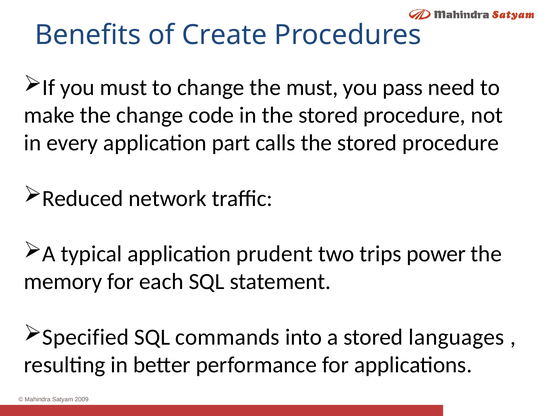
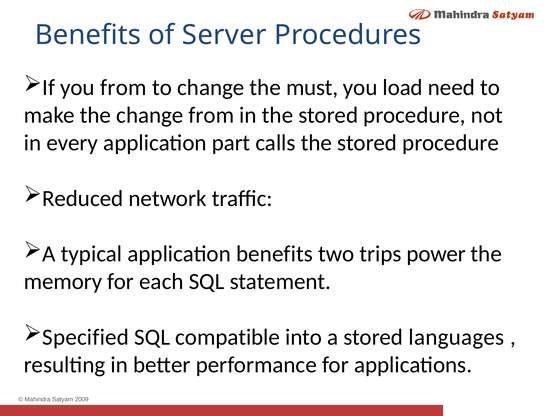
Create: Create -> Server
you must: must -> from
pass: pass -> load
change code: code -> from
application prudent: prudent -> benefits
commands: commands -> compatible
